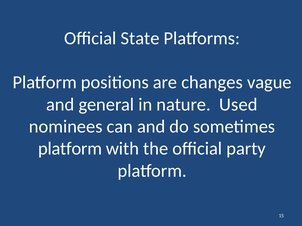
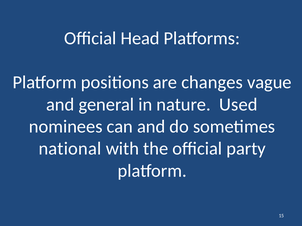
State: State -> Head
platform at (70, 149): platform -> national
